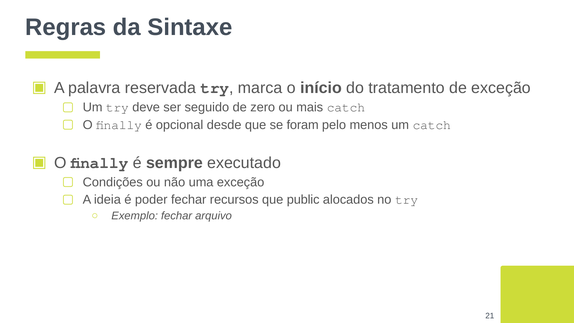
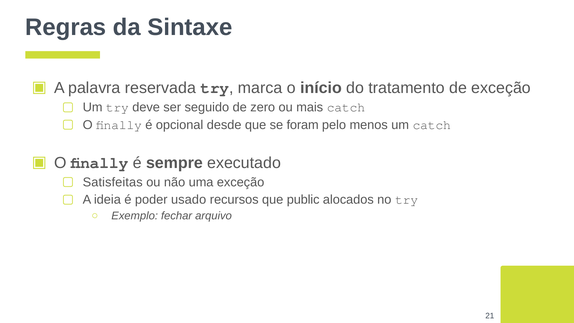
Condições: Condições -> Satisfeitas
poder fechar: fechar -> usado
